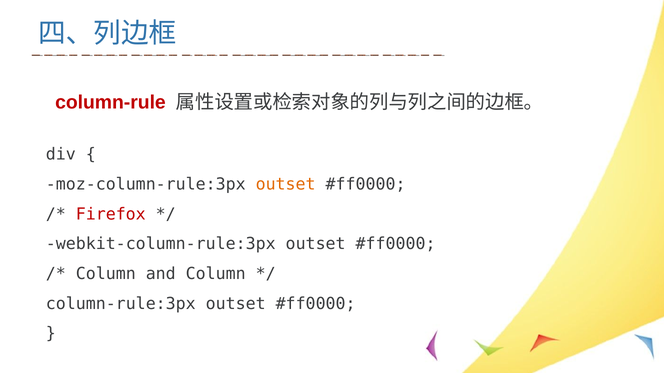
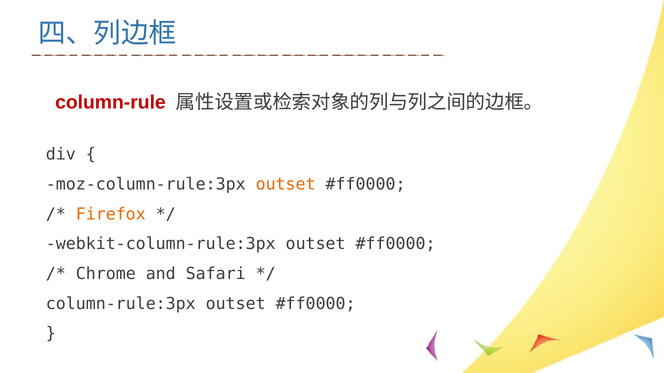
Firefox colour: red -> orange
Column at (106, 274): Column -> Chrome
and Column: Column -> Safari
